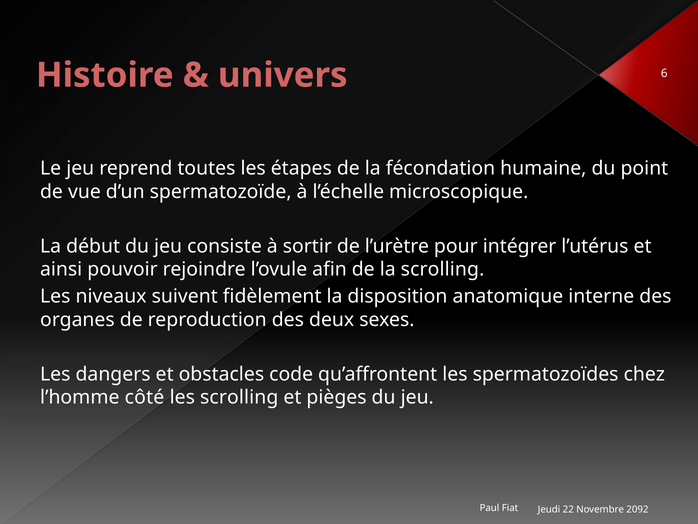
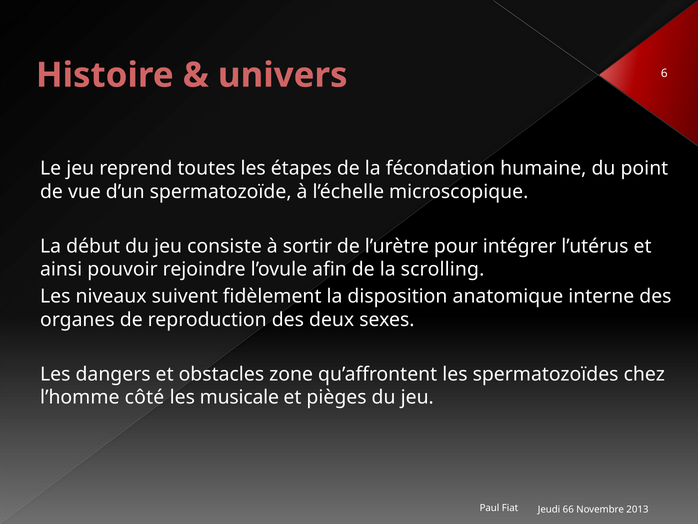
code: code -> zone
les scrolling: scrolling -> musicale
22: 22 -> 66
2092: 2092 -> 2013
